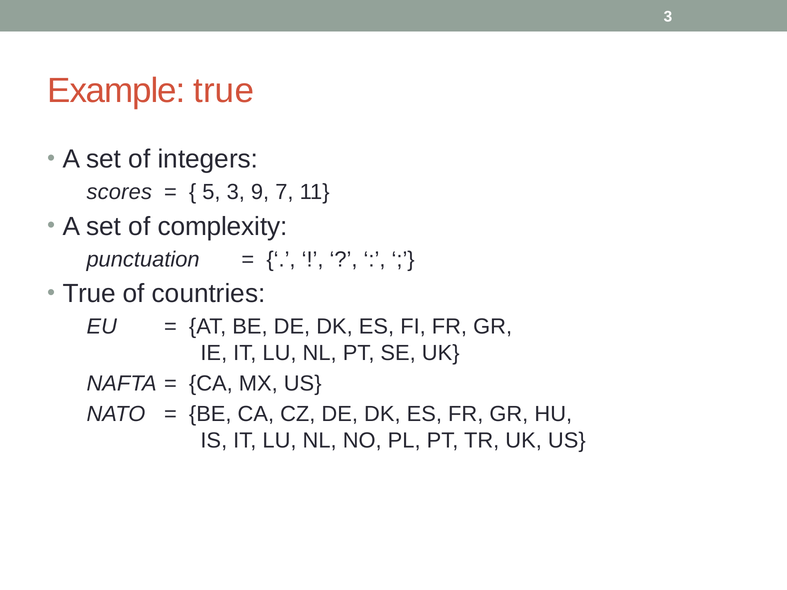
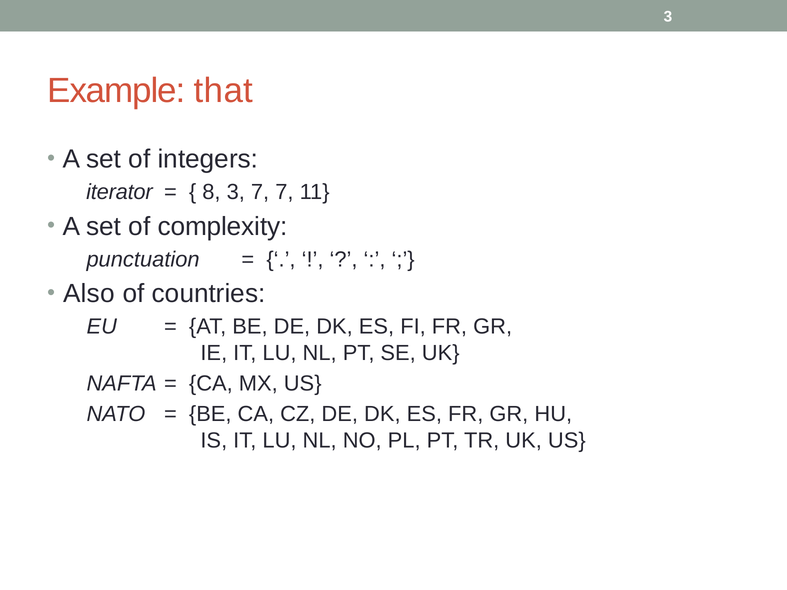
Example true: true -> that
scores: scores -> iterator
5: 5 -> 8
3 9: 9 -> 7
True at (89, 294): True -> Also
